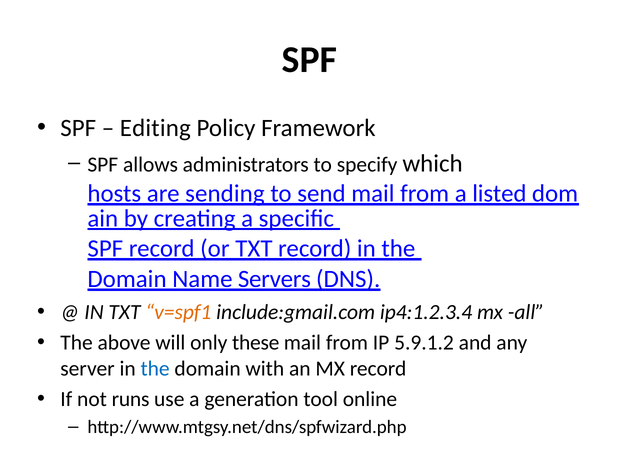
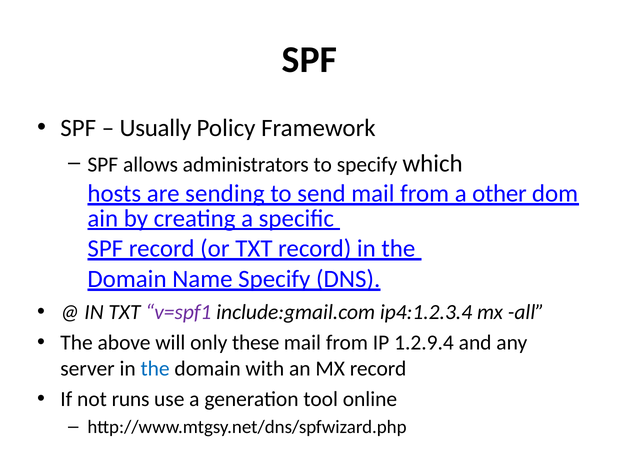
Editing: Editing -> Usually
listed: listed -> other
Name Servers: Servers -> Specify
v=spf1 colour: orange -> purple
5.9.1.2: 5.9.1.2 -> 1.2.9.4
